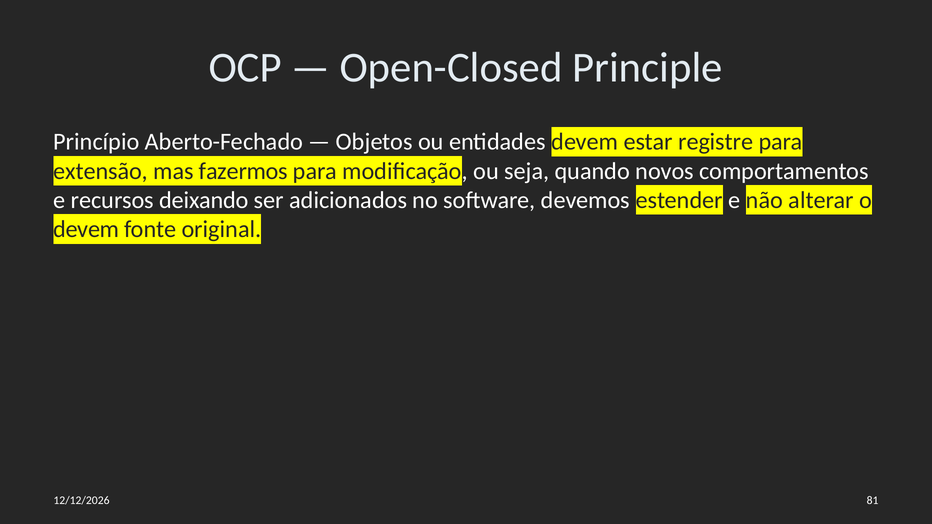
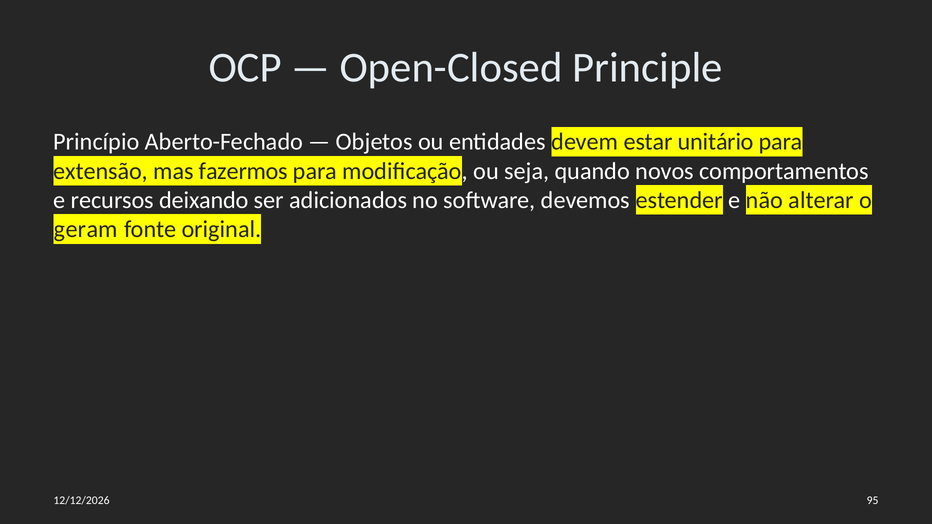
registre: registre -> unitário
devem at (86, 229): devem -> geram
81: 81 -> 95
